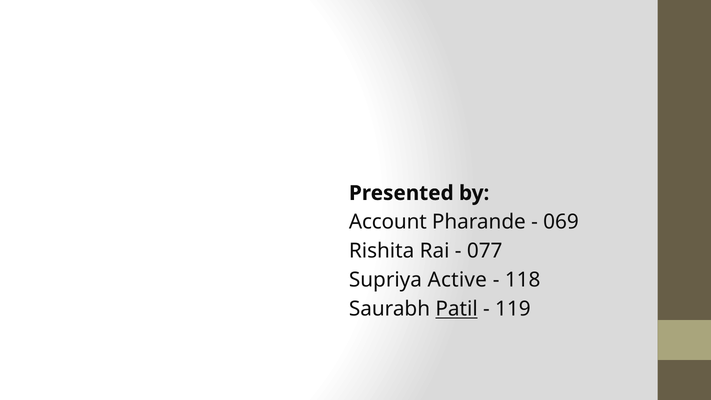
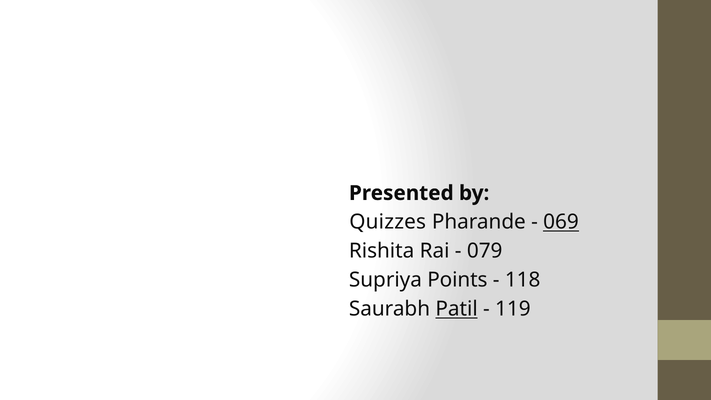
Account: Account -> Quizzes
069 underline: none -> present
077: 077 -> 079
Active: Active -> Points
